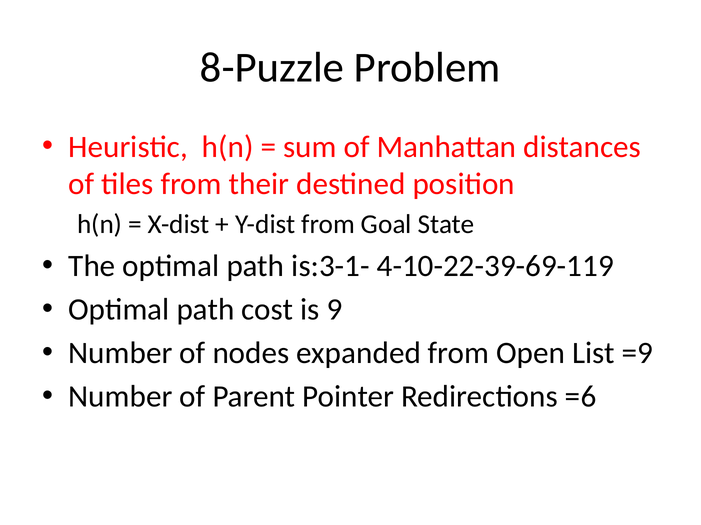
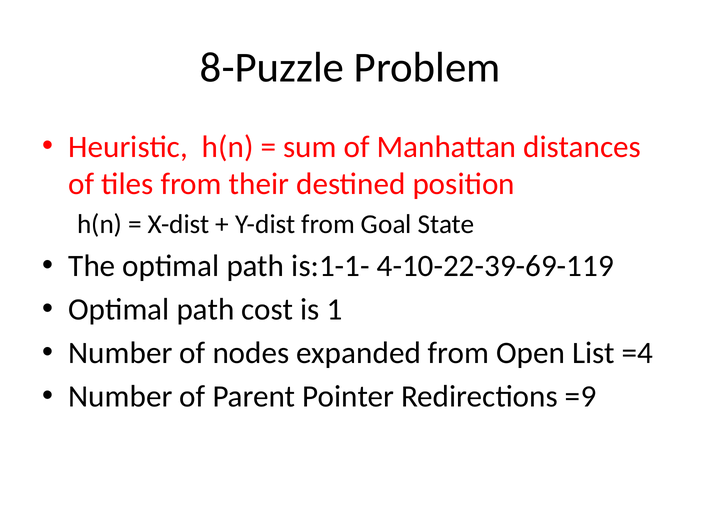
is:3-1-: is:3-1- -> is:1-1-
9: 9 -> 1
=9: =9 -> =4
=6: =6 -> =9
